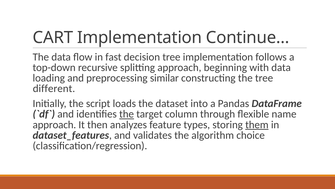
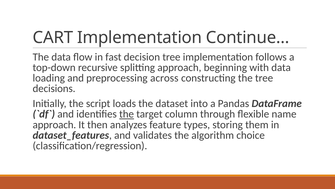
similar: similar -> across
different: different -> decisions
them underline: present -> none
